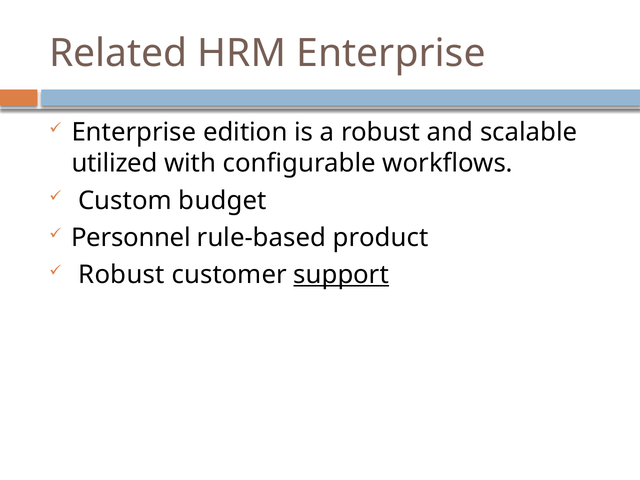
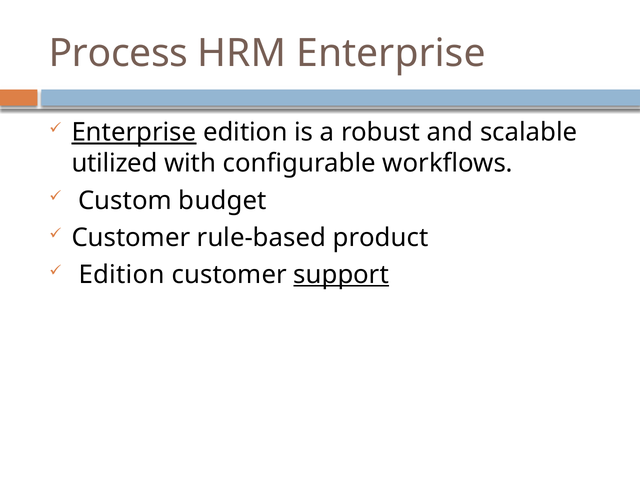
Related: Related -> Process
Enterprise at (134, 132) underline: none -> present
Personnel at (131, 238): Personnel -> Customer
Robust at (122, 275): Robust -> Edition
